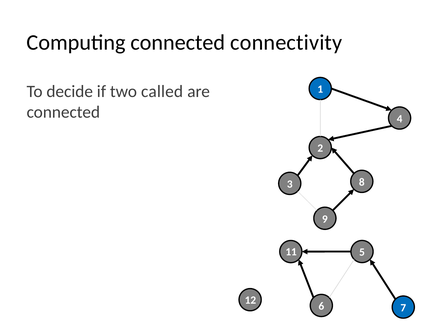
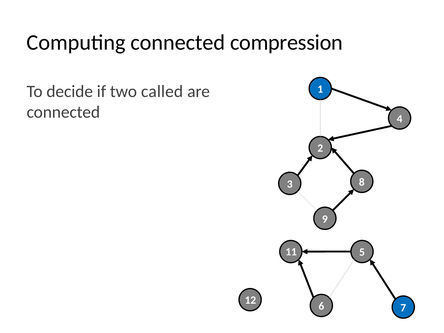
connectivity: connectivity -> compression
